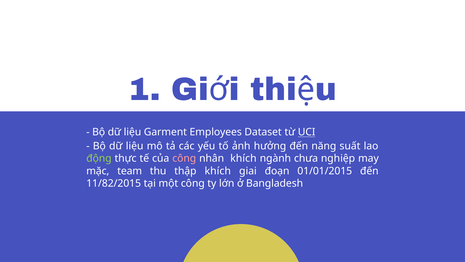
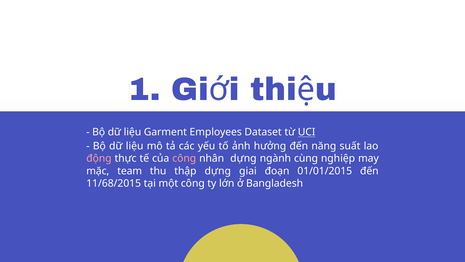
động colour: light green -> pink
nhân khích: khích -> dựng
chưa: chưa -> cùng
thập khích: khích -> dựng
11/82/2015: 11/82/2015 -> 11/68/2015
